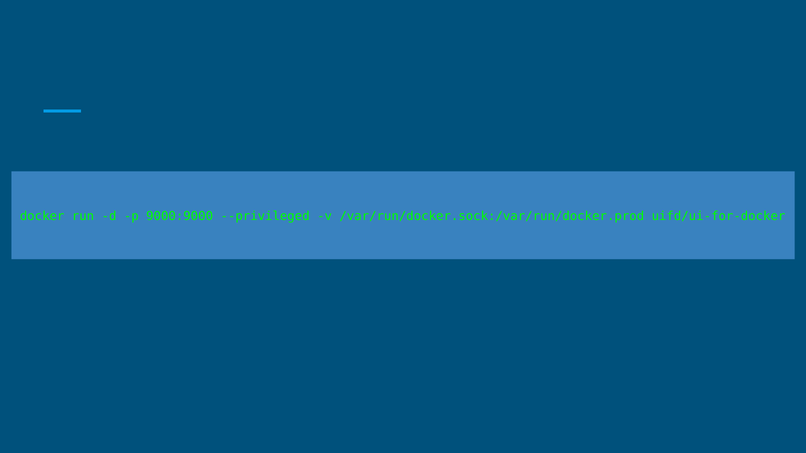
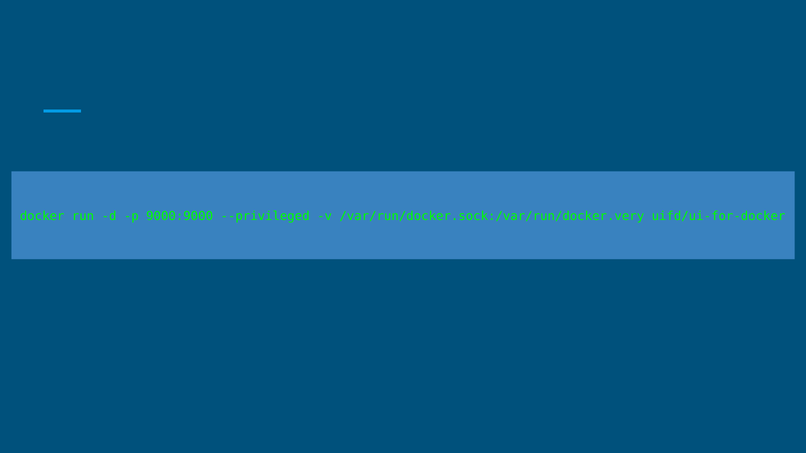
/var/run/docker.sock:/var/run/docker.prod: /var/run/docker.sock:/var/run/docker.prod -> /var/run/docker.sock:/var/run/docker.very
